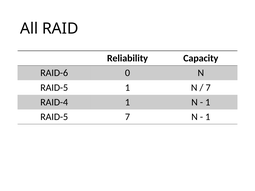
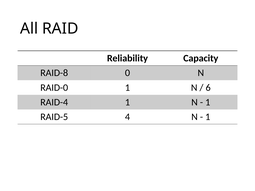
RAID-6: RAID-6 -> RAID-8
RAID-5 at (54, 88): RAID-5 -> RAID-0
7 at (208, 88): 7 -> 6
RAID-5 7: 7 -> 4
